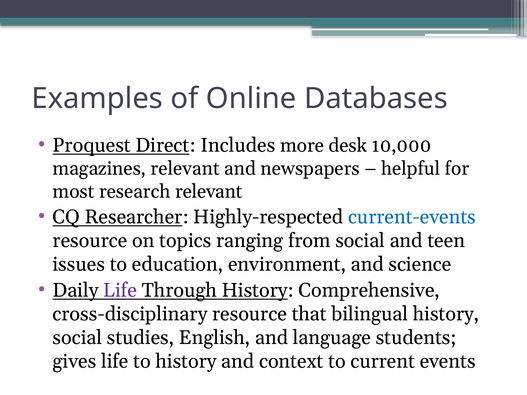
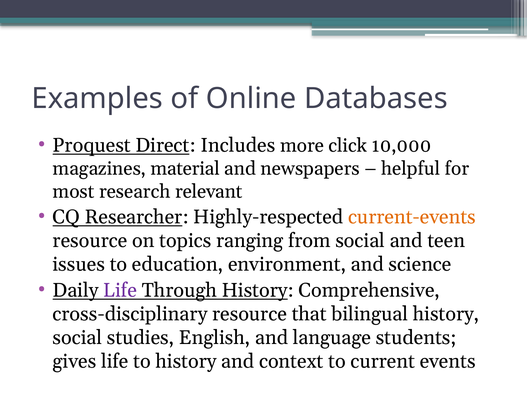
desk: desk -> click
magazines relevant: relevant -> material
current-events colour: blue -> orange
